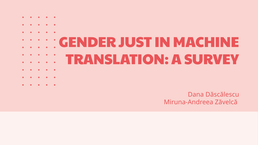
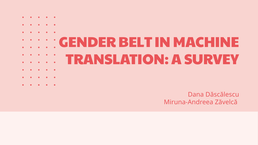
JUST: JUST -> BELT
